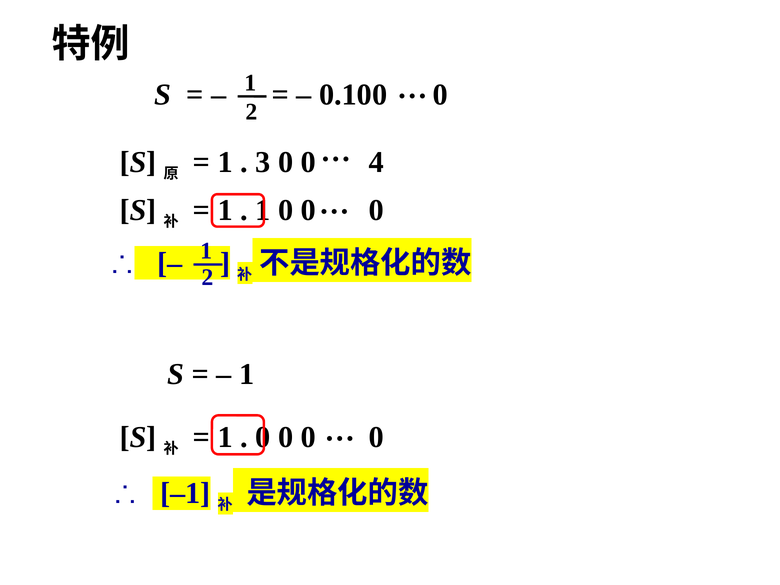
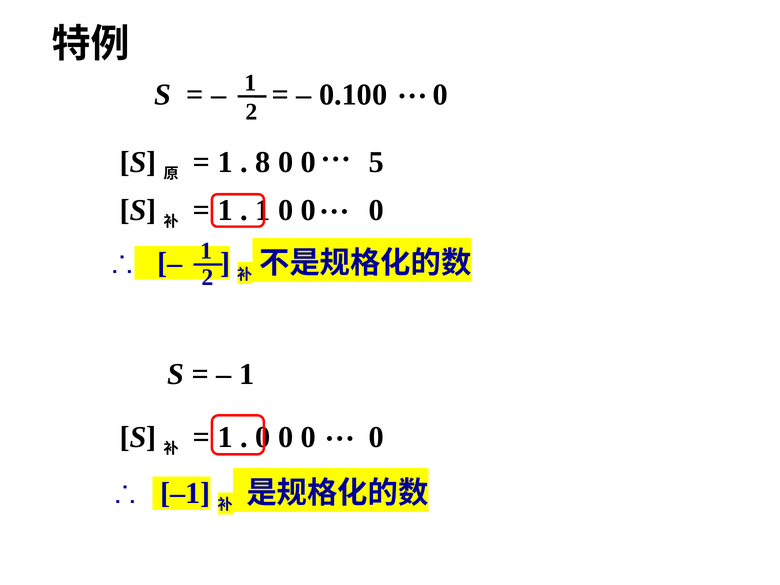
3: 3 -> 8
4: 4 -> 5
